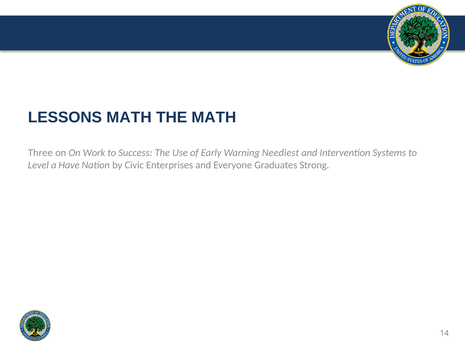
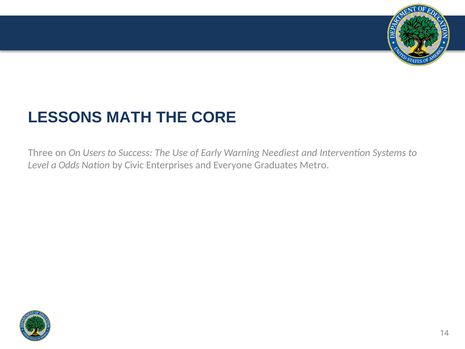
THE MATH: MATH -> CORE
Work: Work -> Users
Have: Have -> Odds
Strong: Strong -> Metro
